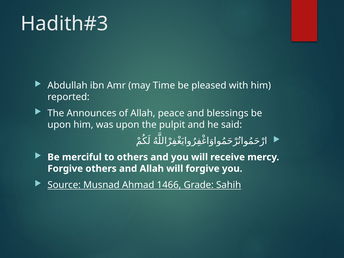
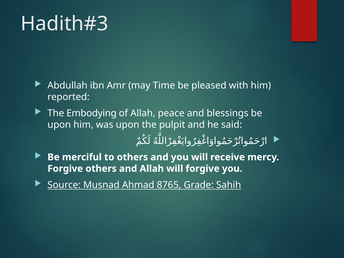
Announces: Announces -> Embodying
1466: 1466 -> 8765
